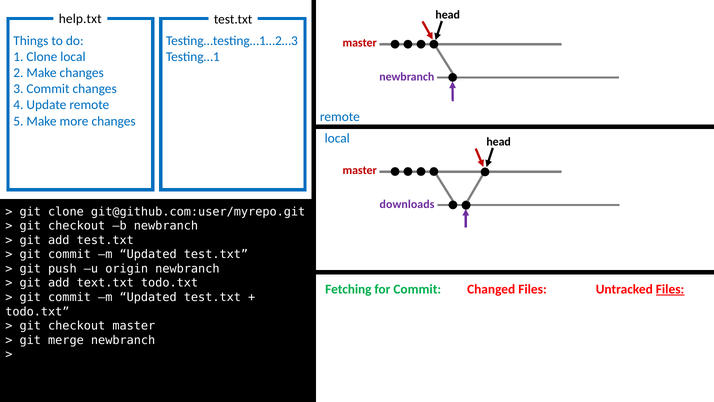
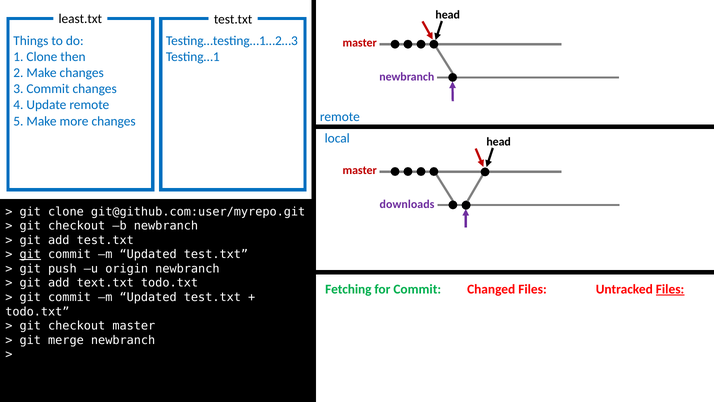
help.txt: help.txt -> least.txt
Clone local: local -> then
git at (30, 254) underline: none -> present
